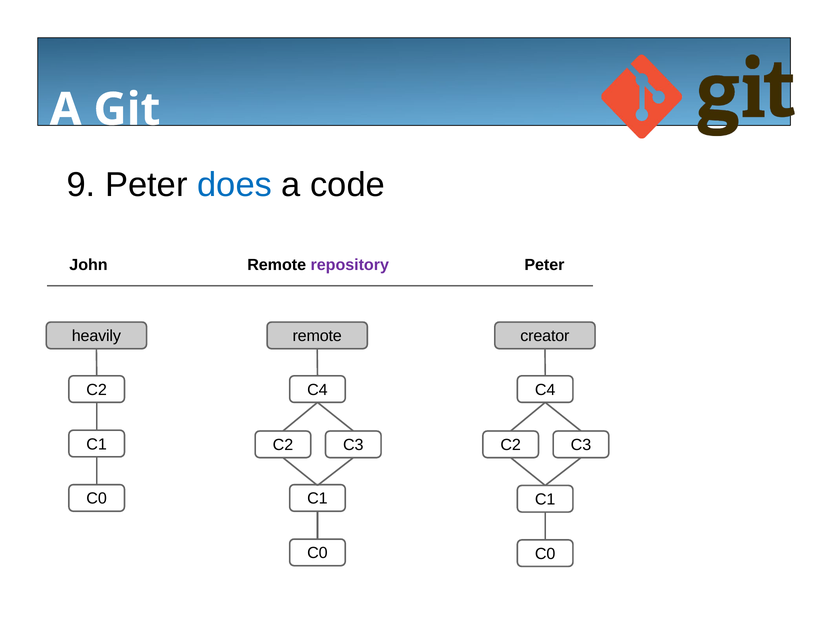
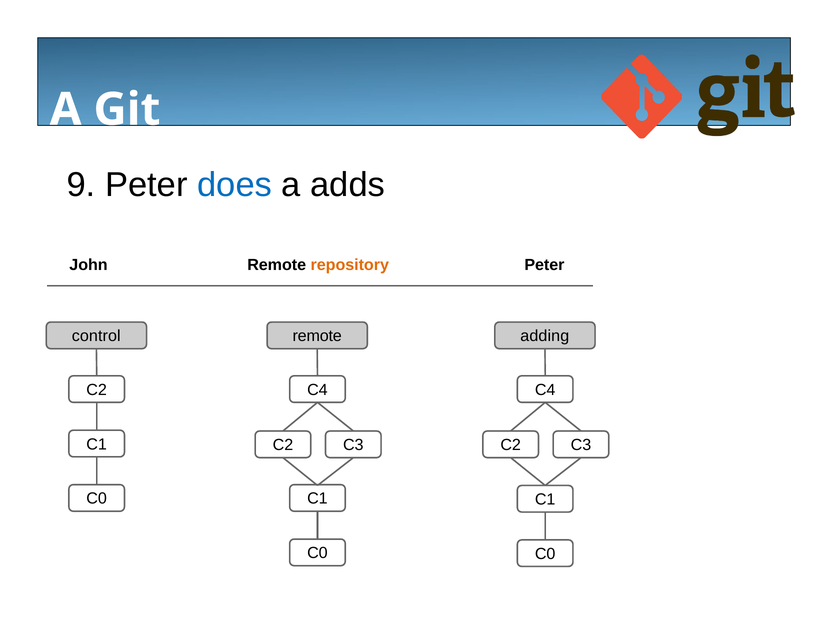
code: code -> adds
repository colour: purple -> orange
heavily: heavily -> control
creator: creator -> adding
